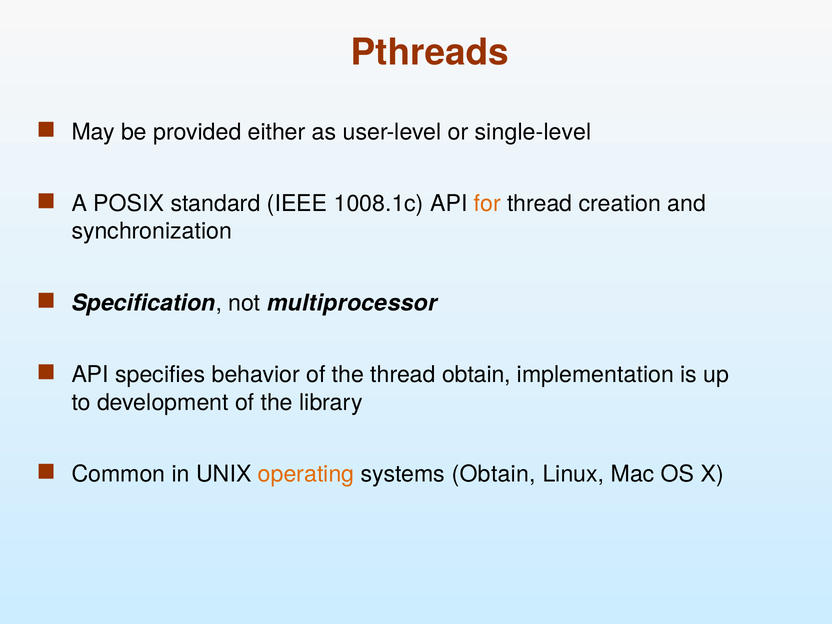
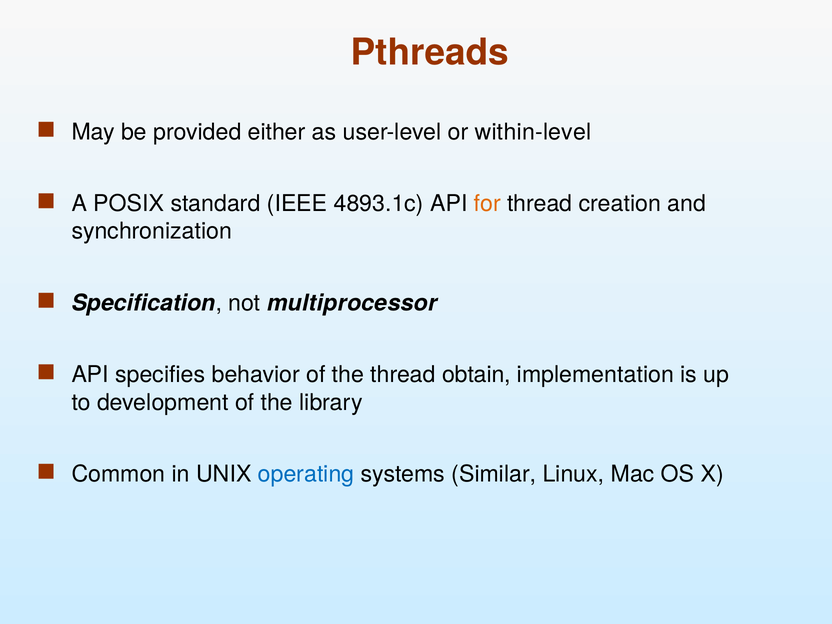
single-level: single-level -> within-level
1008.1c: 1008.1c -> 4893.1c
operating colour: orange -> blue
systems Obtain: Obtain -> Similar
